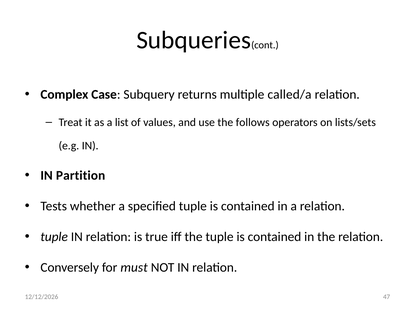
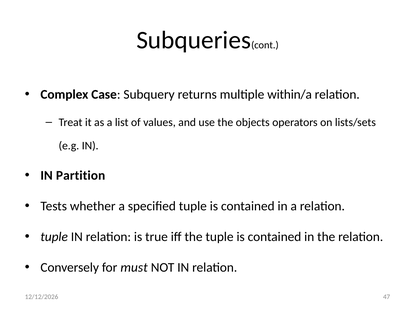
called/a: called/a -> within/a
follows: follows -> objects
